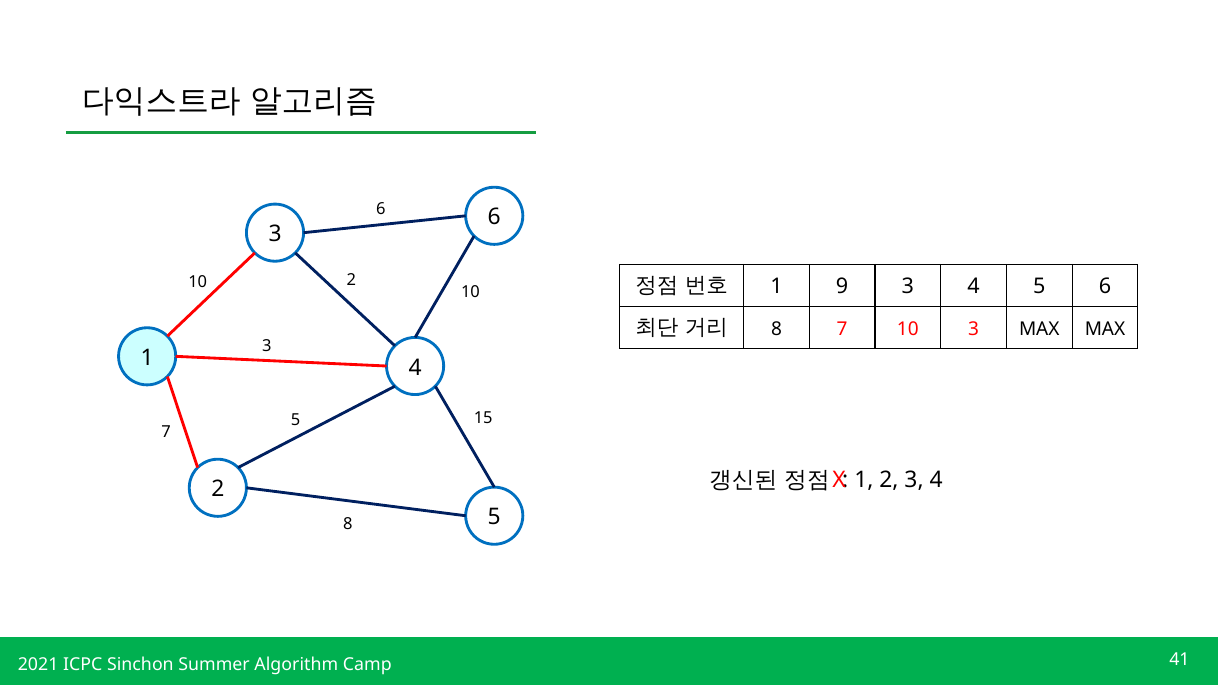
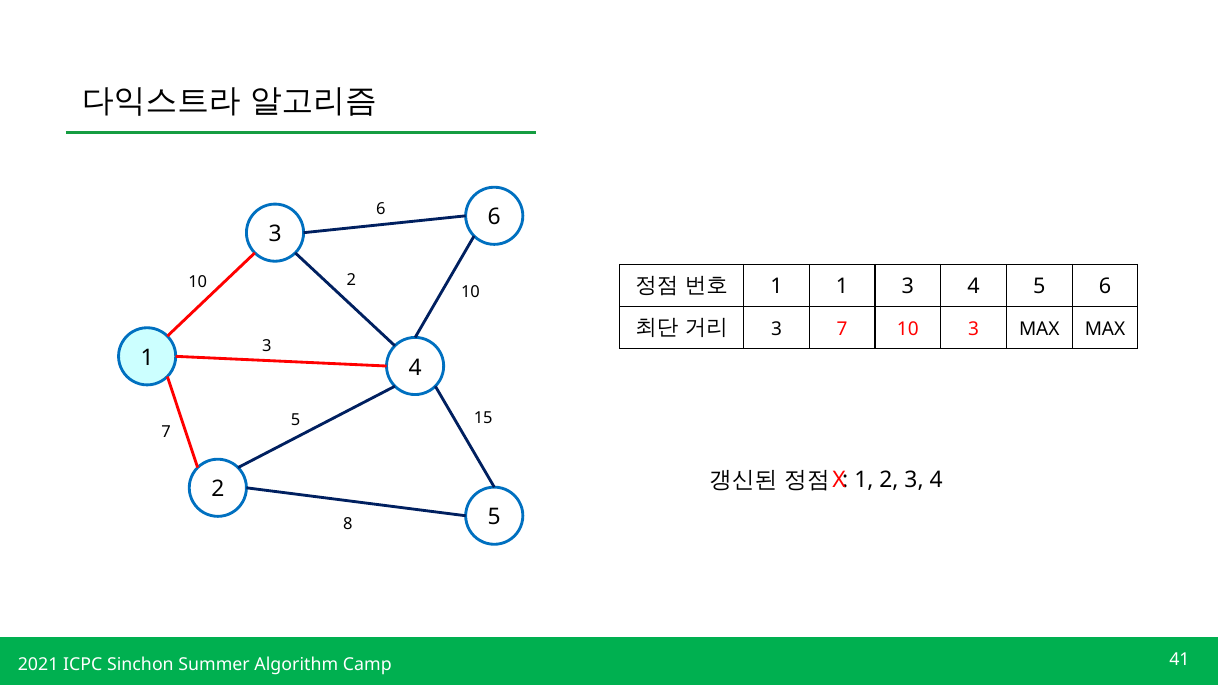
1 9: 9 -> 1
8 at (776, 329): 8 -> 3
